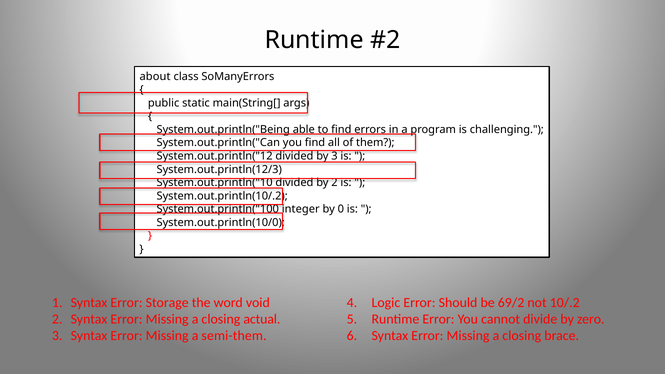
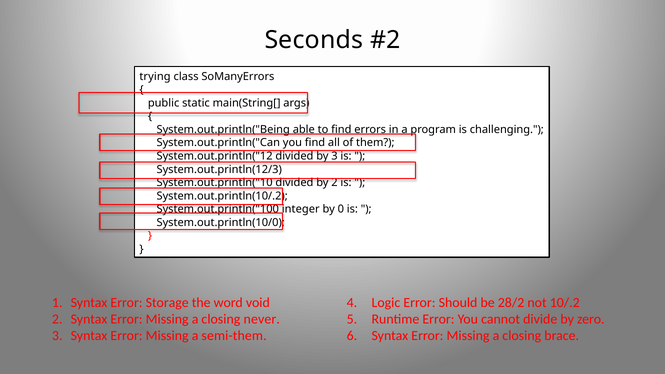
Runtime at (314, 40): Runtime -> Seconds
about: about -> trying
69/2: 69/2 -> 28/2
actual: actual -> never
